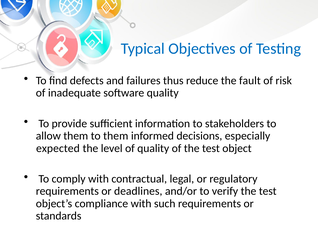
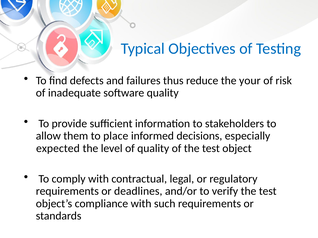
fault: fault -> your
to them: them -> place
